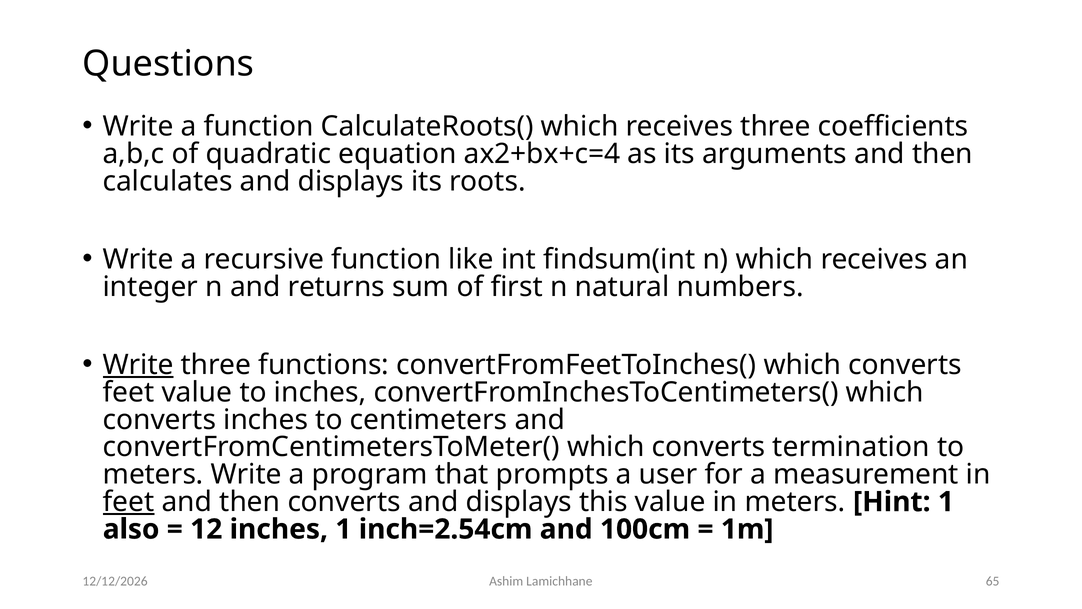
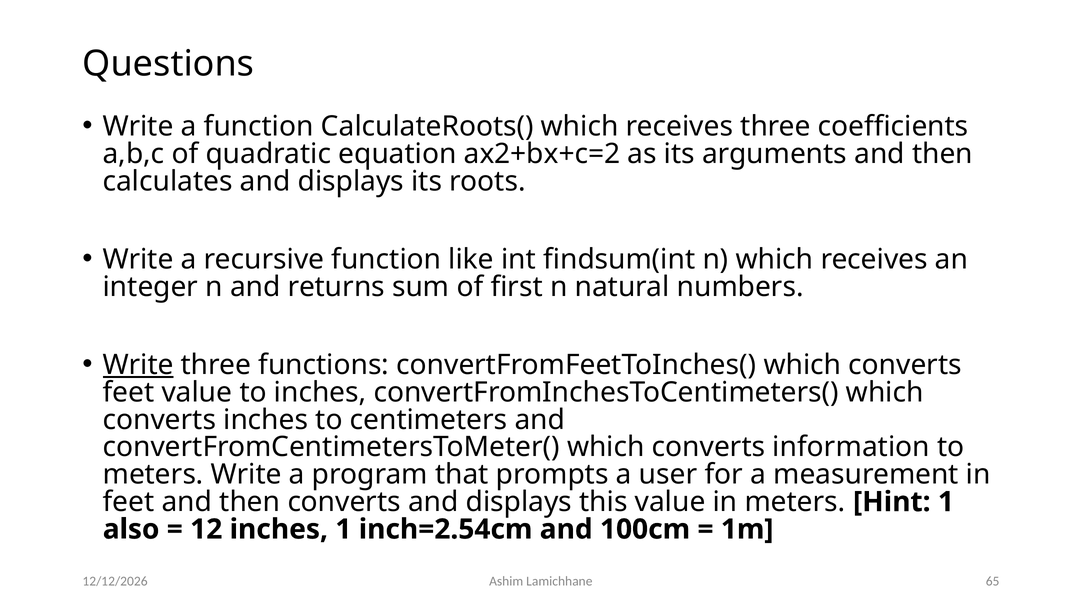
ax2+bx+c=4: ax2+bx+c=4 -> ax2+bx+c=2
termination: termination -> information
feet at (129, 502) underline: present -> none
